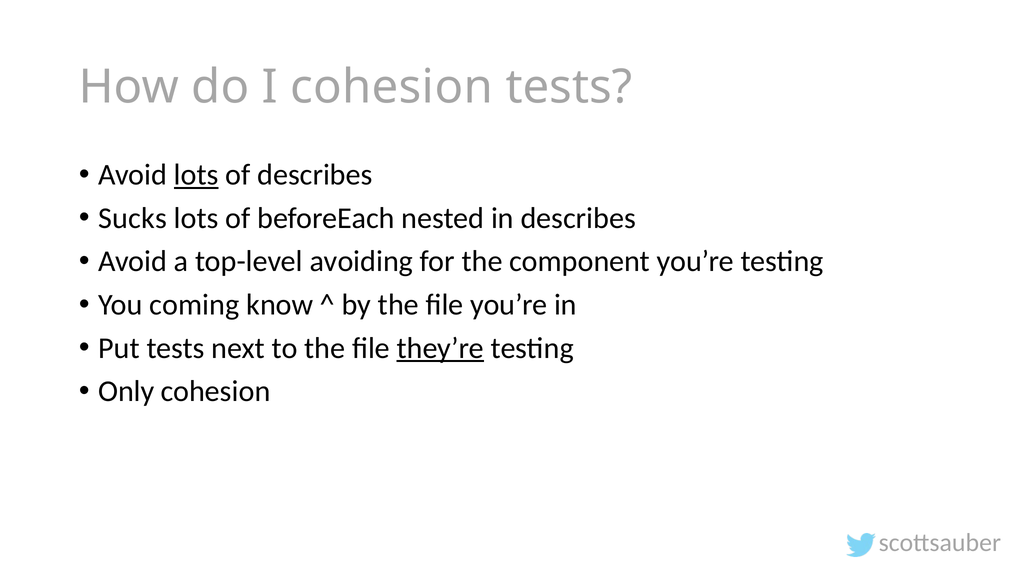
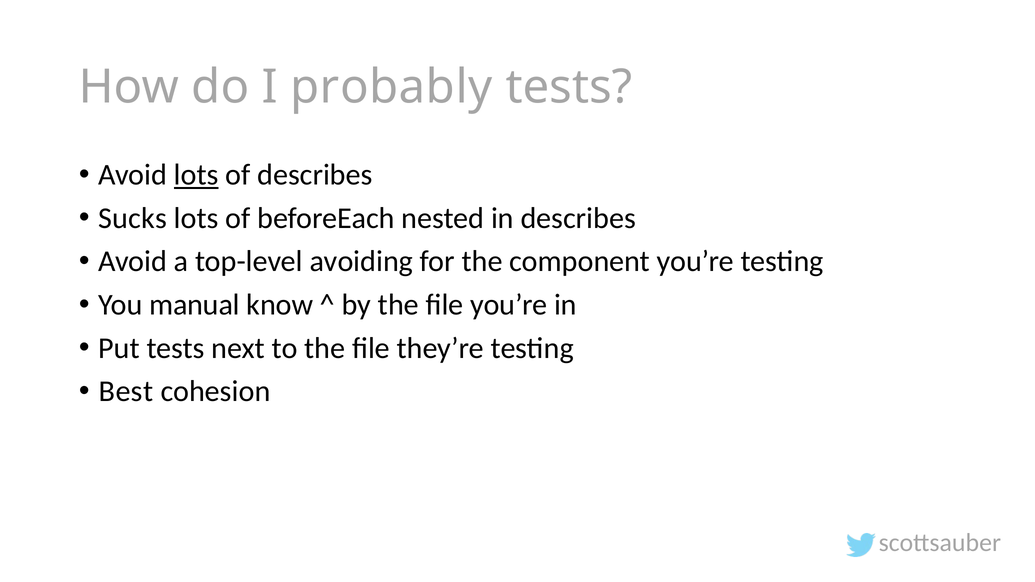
I cohesion: cohesion -> probably
coming: coming -> manual
they’re underline: present -> none
Only: Only -> Best
